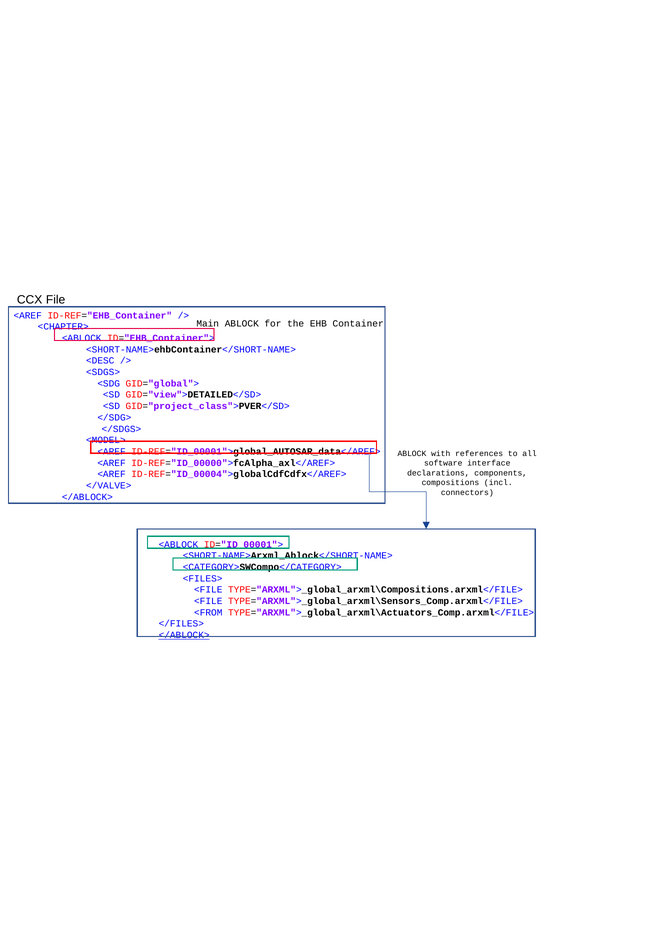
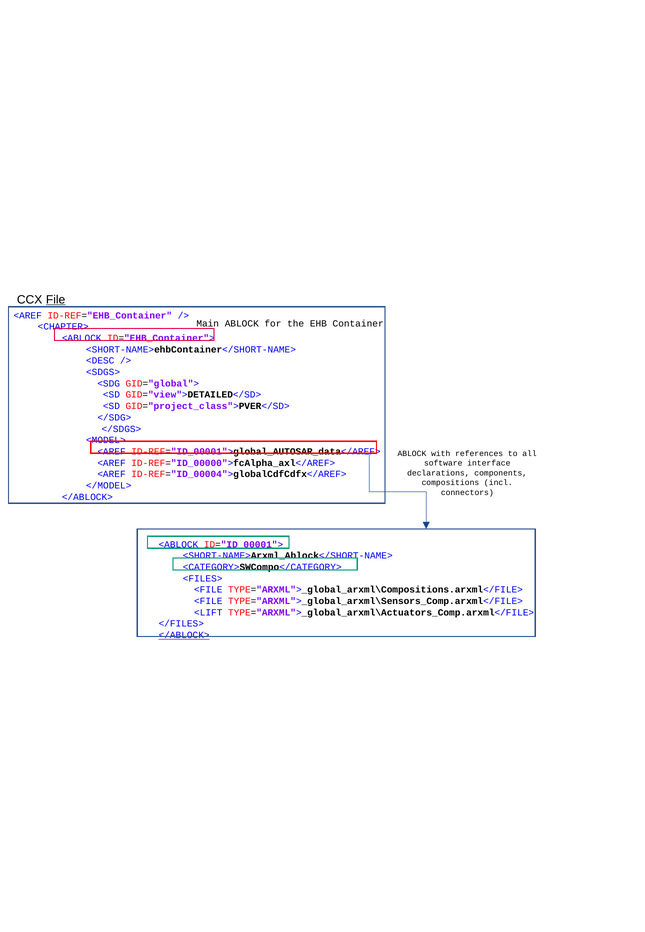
File underline: none -> present
</VALVE>: </VALVE> -> </MODEL>
<FROM: <FROM -> <LIFT
